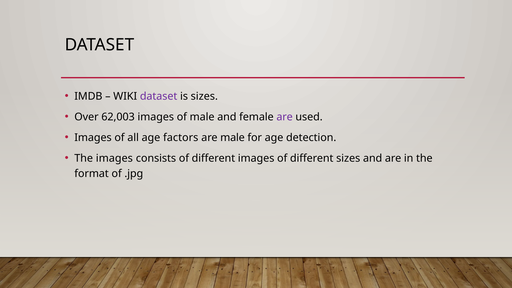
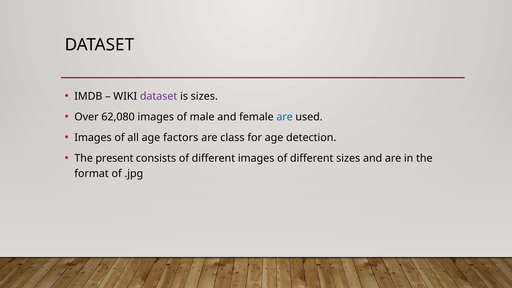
62,003: 62,003 -> 62,080
are at (285, 117) colour: purple -> blue
are male: male -> class
The images: images -> present
